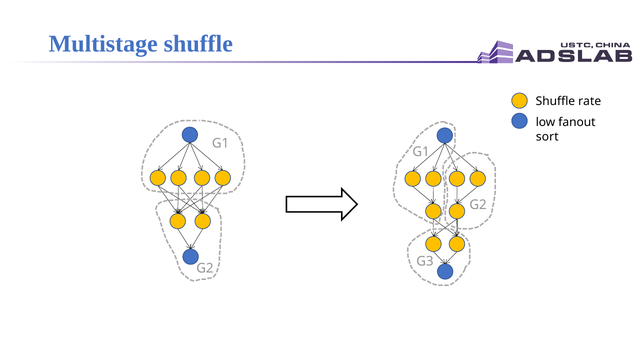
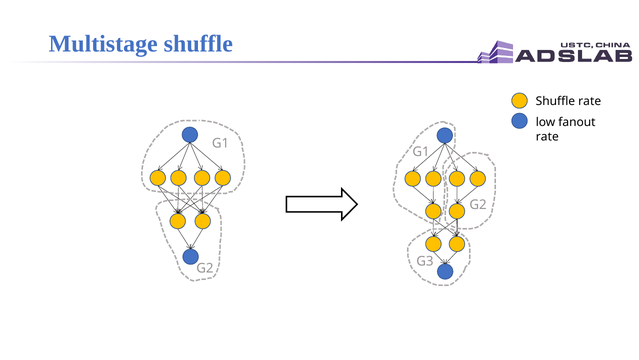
sort at (547, 136): sort -> rate
